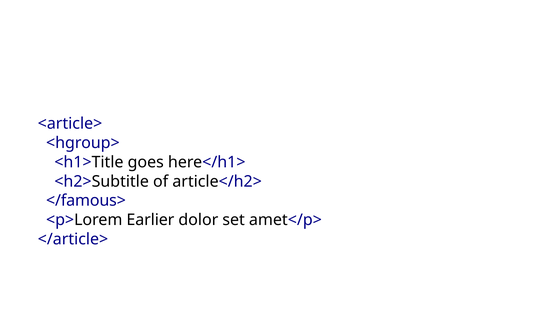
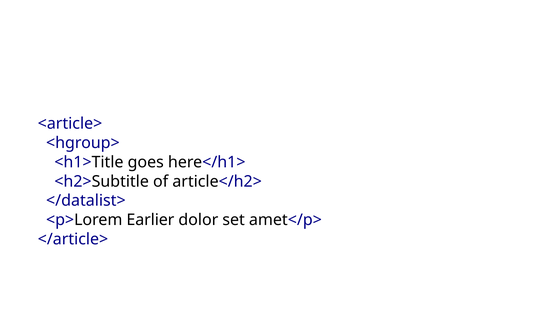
</famous>: </famous> -> </datalist>
